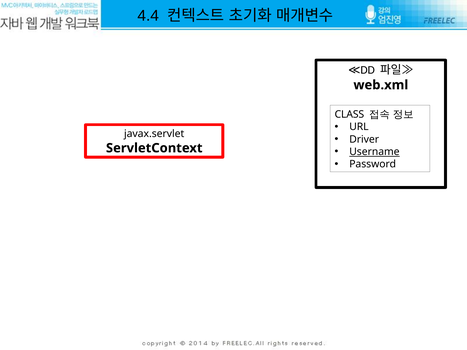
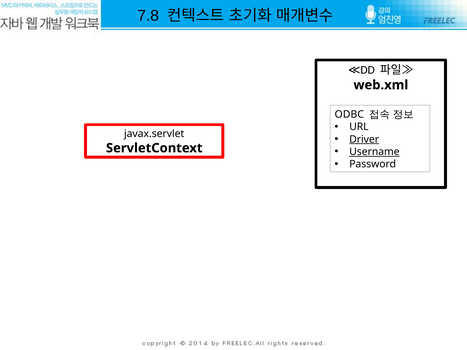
4.4: 4.4 -> 7.8
CLASS: CLASS -> ODBC
Driver underline: none -> present
